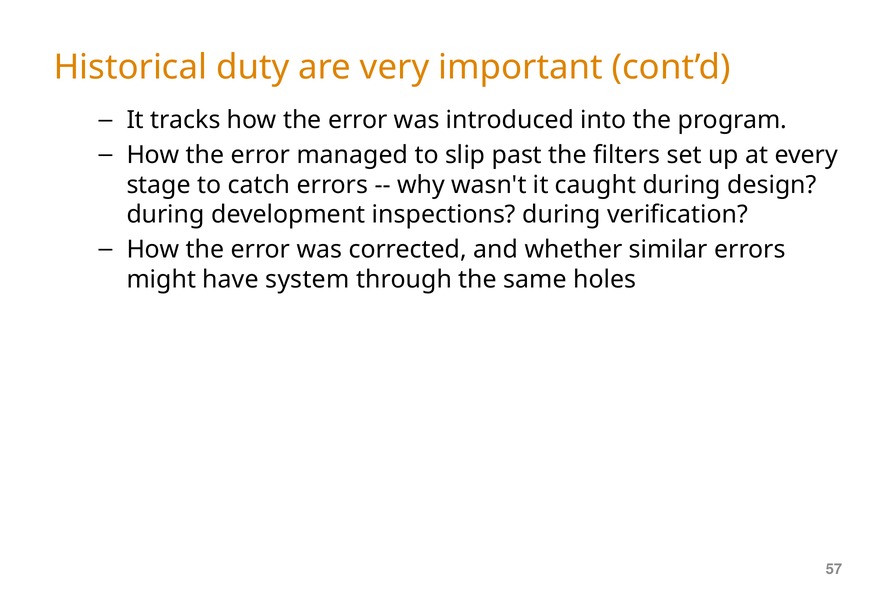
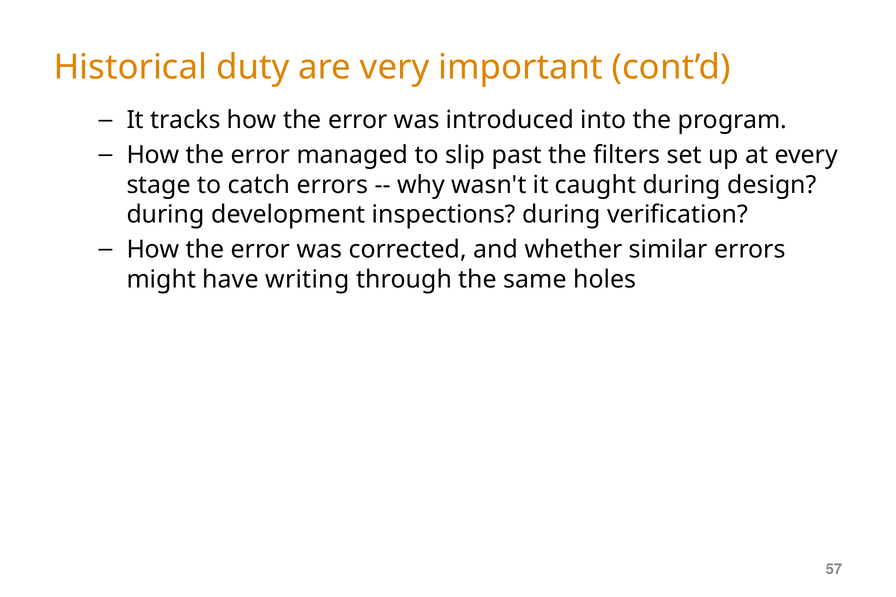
system: system -> writing
